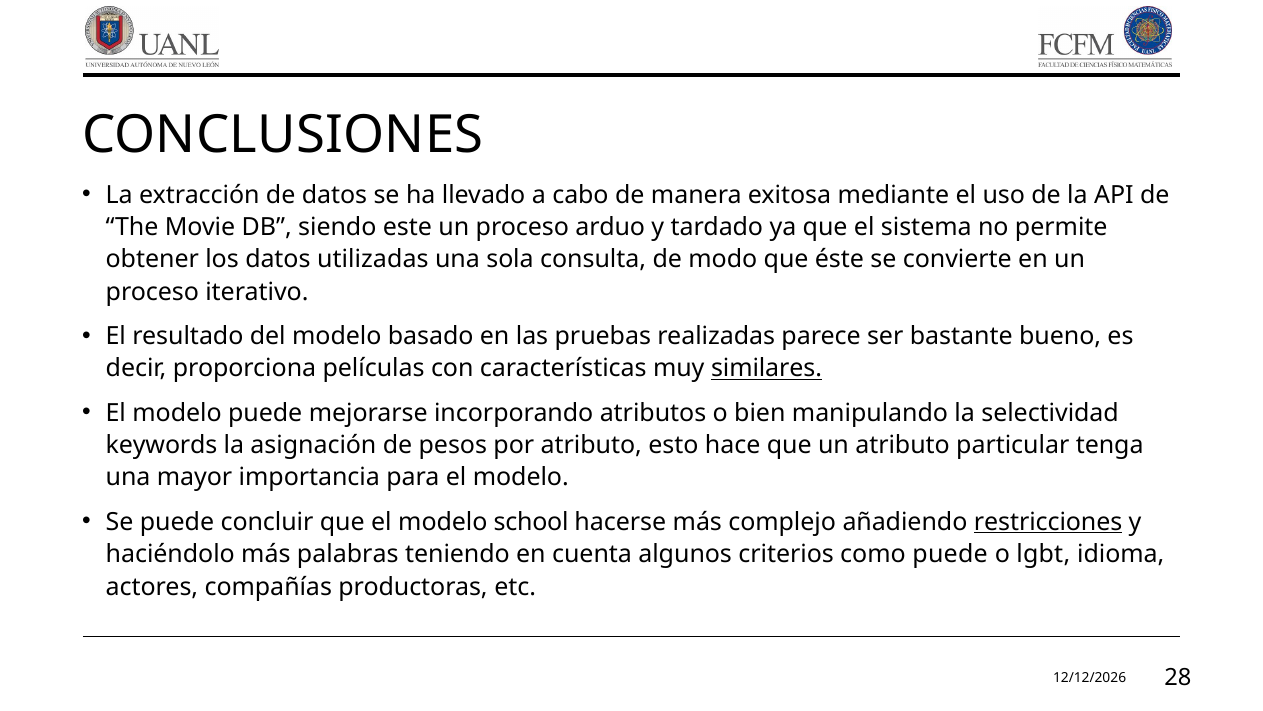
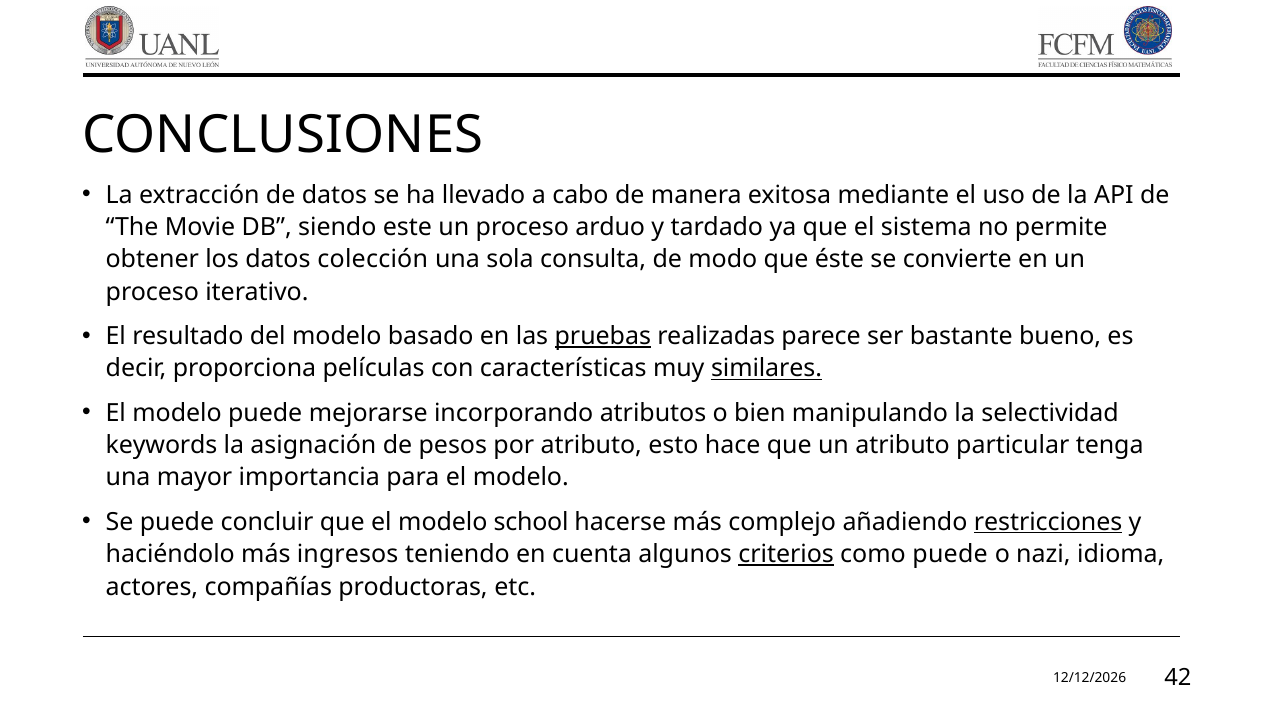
utilizadas: utilizadas -> colección
pruebas underline: none -> present
palabras: palabras -> ingresos
criterios underline: none -> present
lgbt: lgbt -> nazi
28: 28 -> 42
